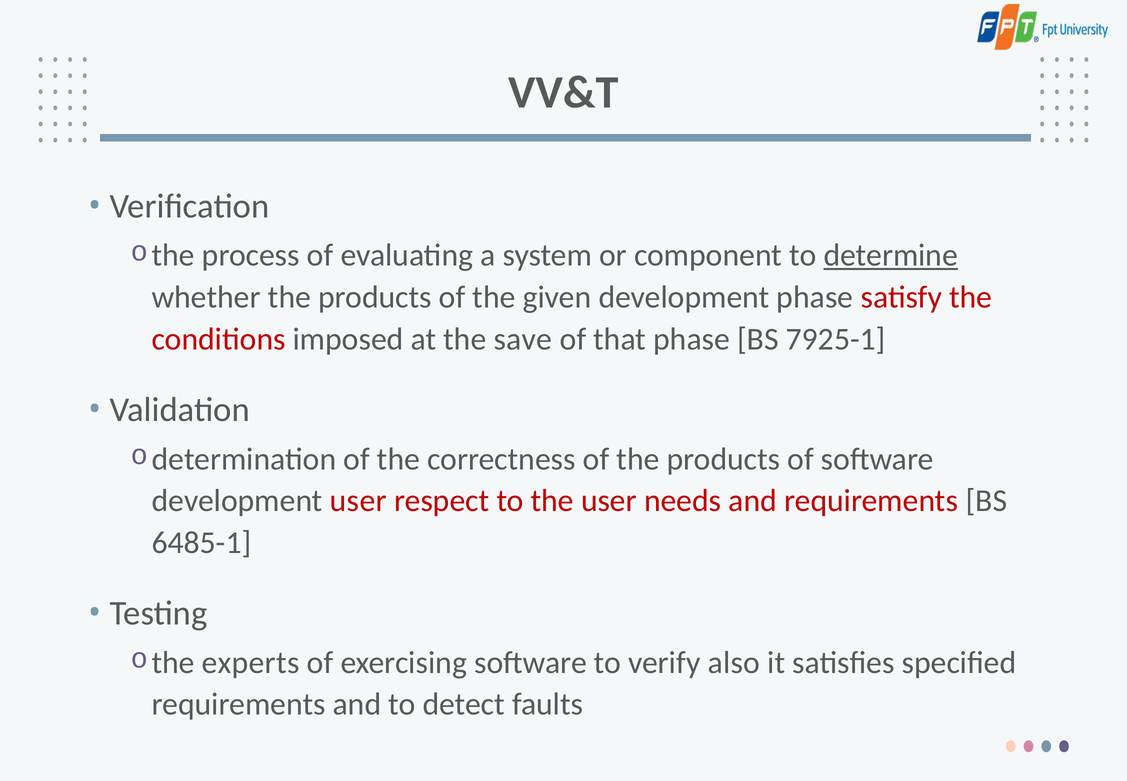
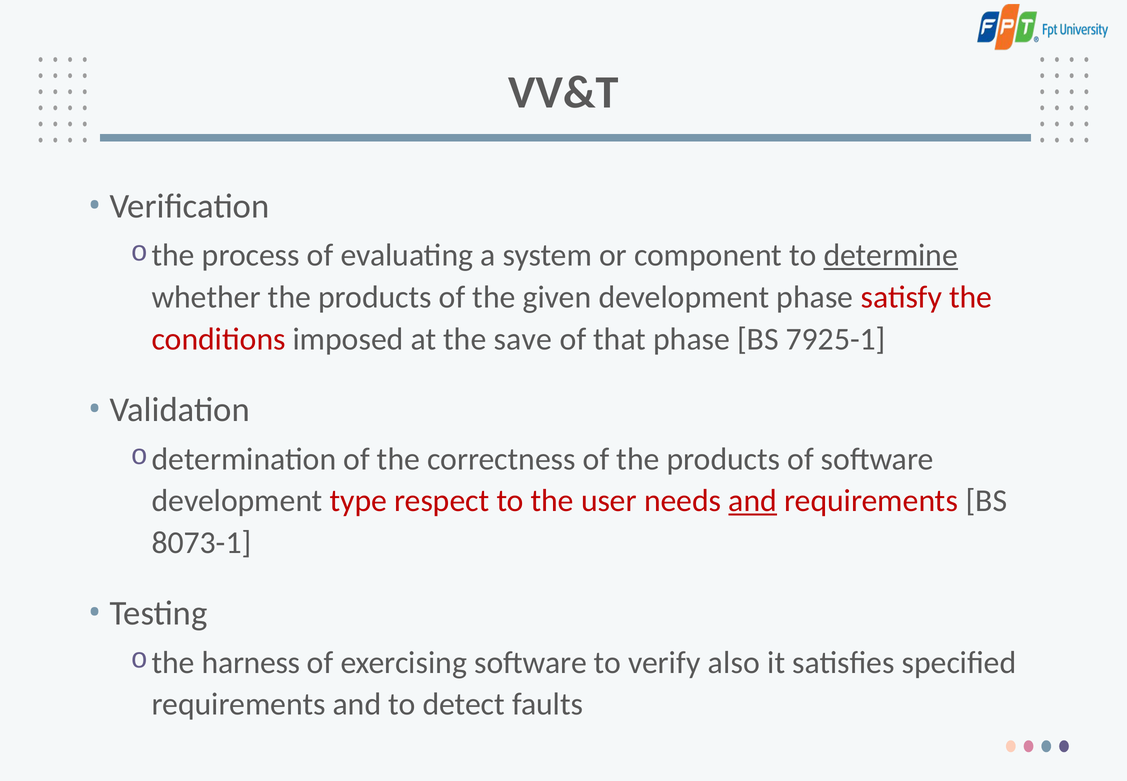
development user: user -> type
and at (753, 500) underline: none -> present
6485-1: 6485-1 -> 8073-1
experts: experts -> harness
